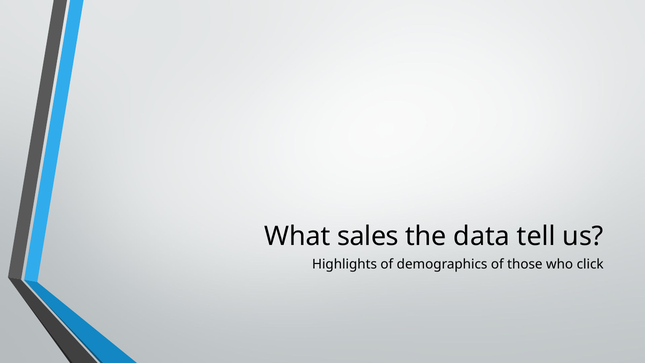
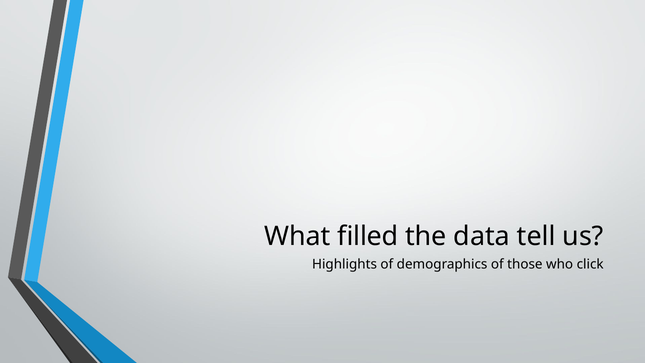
sales: sales -> filled
